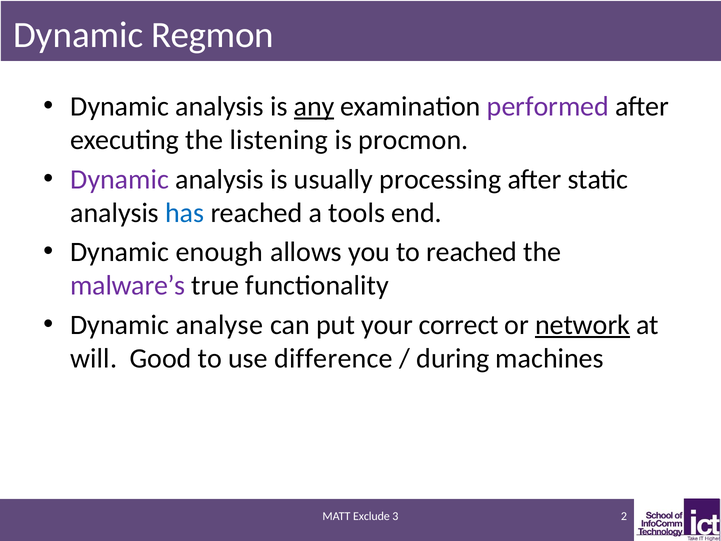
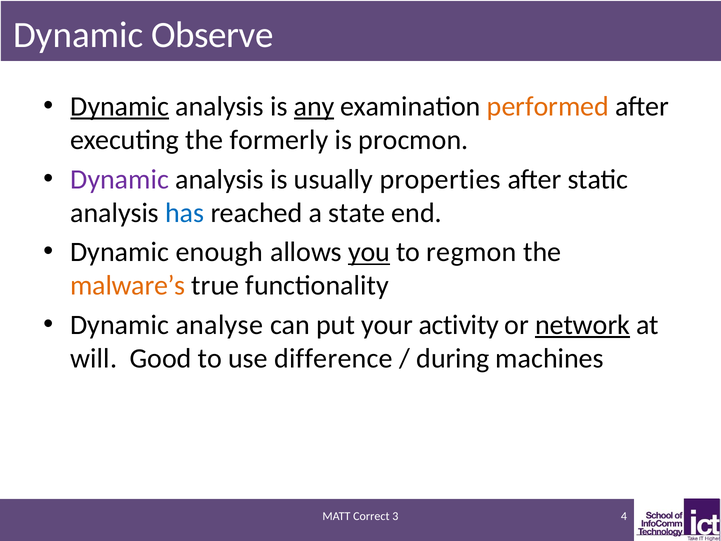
Regmon: Regmon -> Observe
Dynamic at (120, 106) underline: none -> present
performed colour: purple -> orange
listening: listening -> formerly
processing: processing -> properties
tools: tools -> state
you underline: none -> present
to reached: reached -> regmon
malware’s colour: purple -> orange
correct: correct -> activity
Exclude: Exclude -> Correct
2: 2 -> 4
